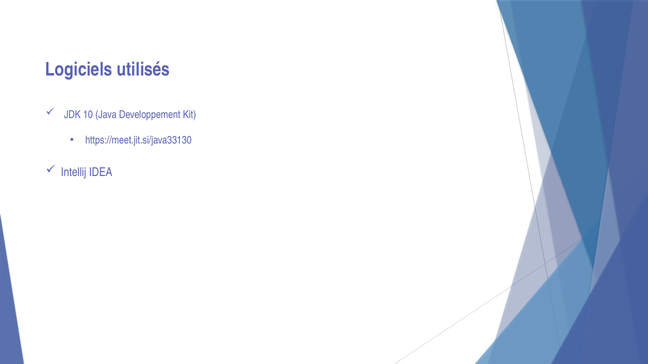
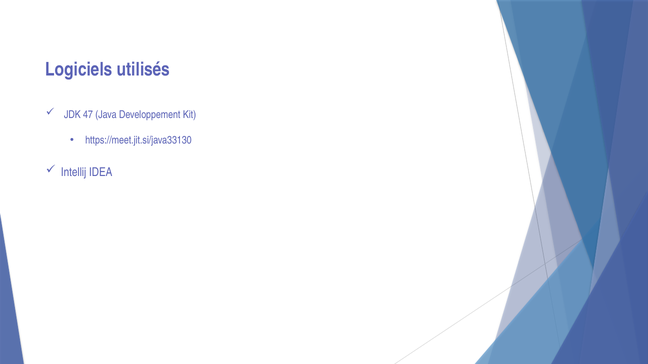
10: 10 -> 47
